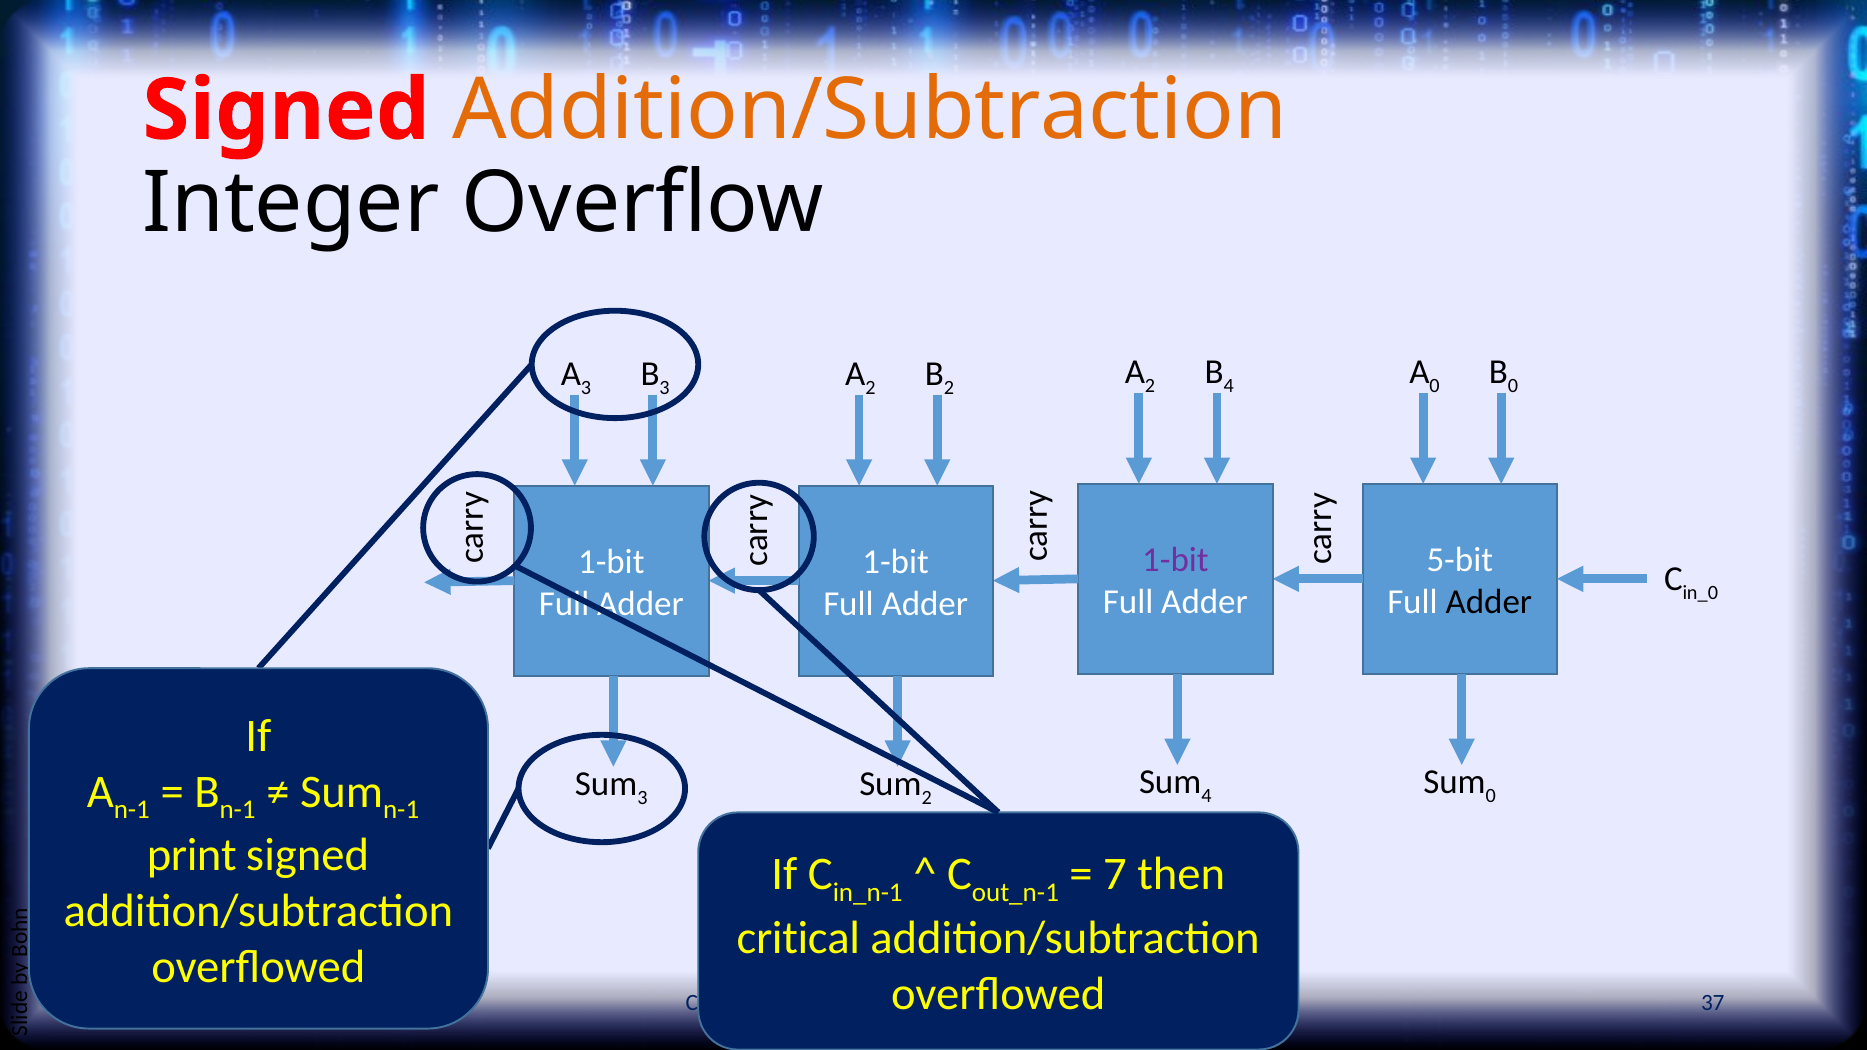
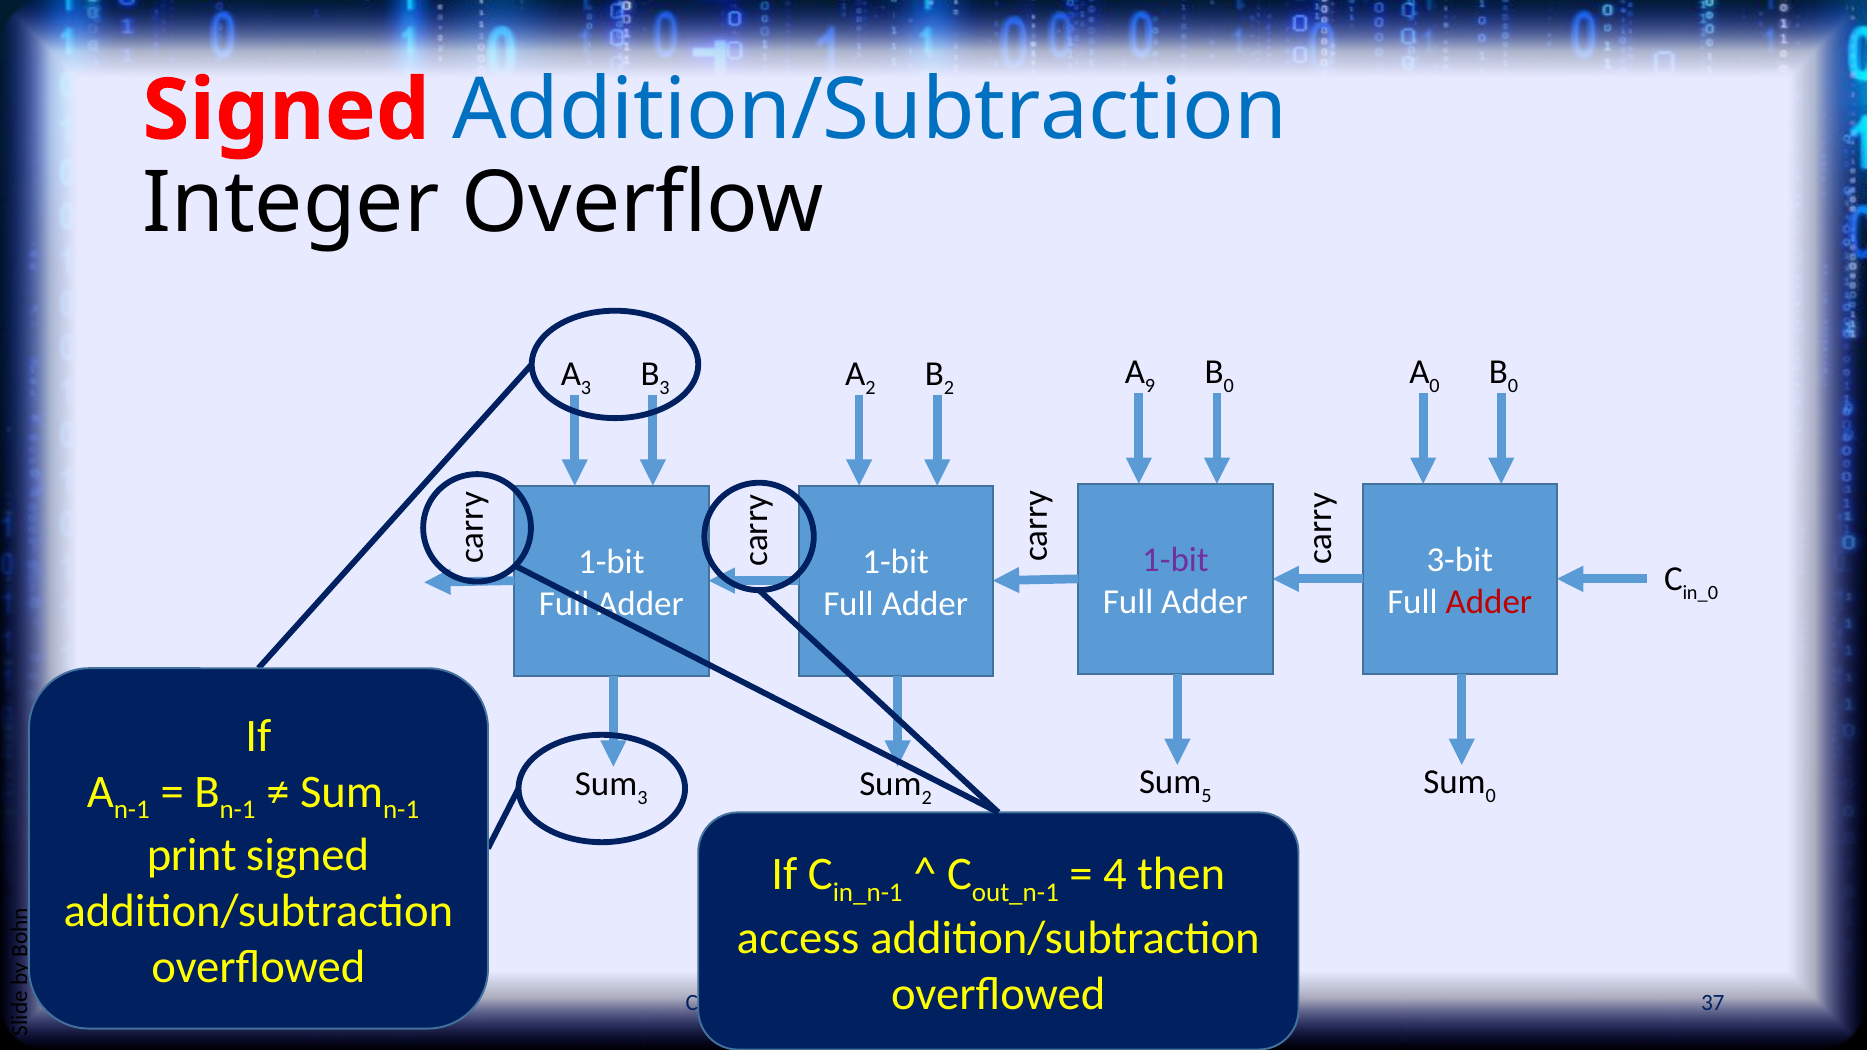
Addition/Subtraction at (870, 111) colour: orange -> blue
2 at (1150, 386): 2 -> 9
4 at (1229, 386): 4 -> 0
5-bit: 5-bit -> 3-bit
Adder at (1489, 602) colour: black -> red
4 at (1206, 796): 4 -> 5
7: 7 -> 4
critical: critical -> access
